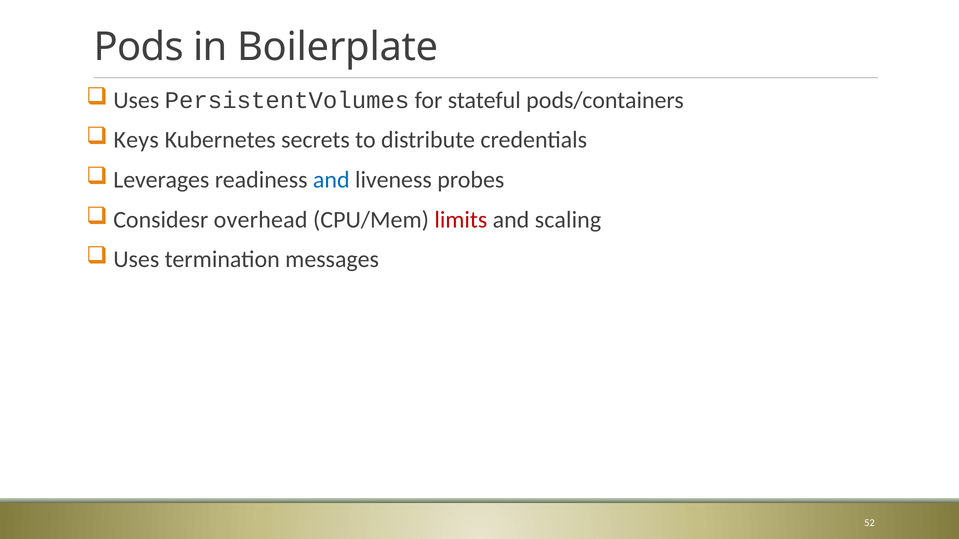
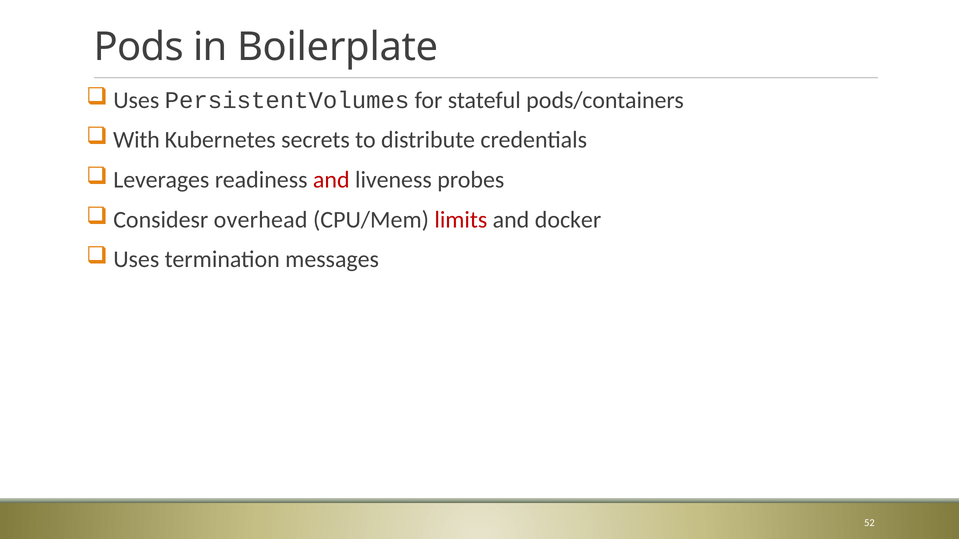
Keys: Keys -> With
and at (331, 180) colour: blue -> red
scaling: scaling -> docker
